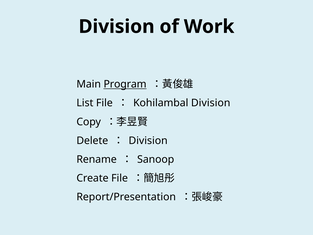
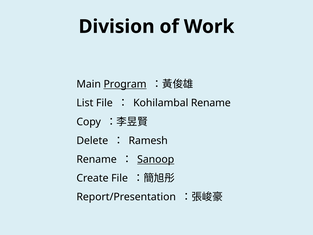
Kohilambal Division: Division -> Rename
Division at (148, 140): Division -> Ramesh
Sanoop underline: none -> present
